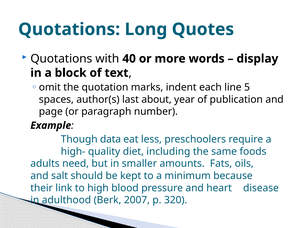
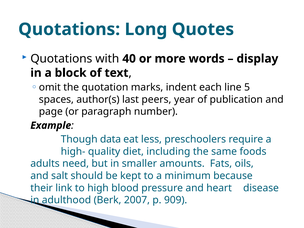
about: about -> peers
320: 320 -> 909
